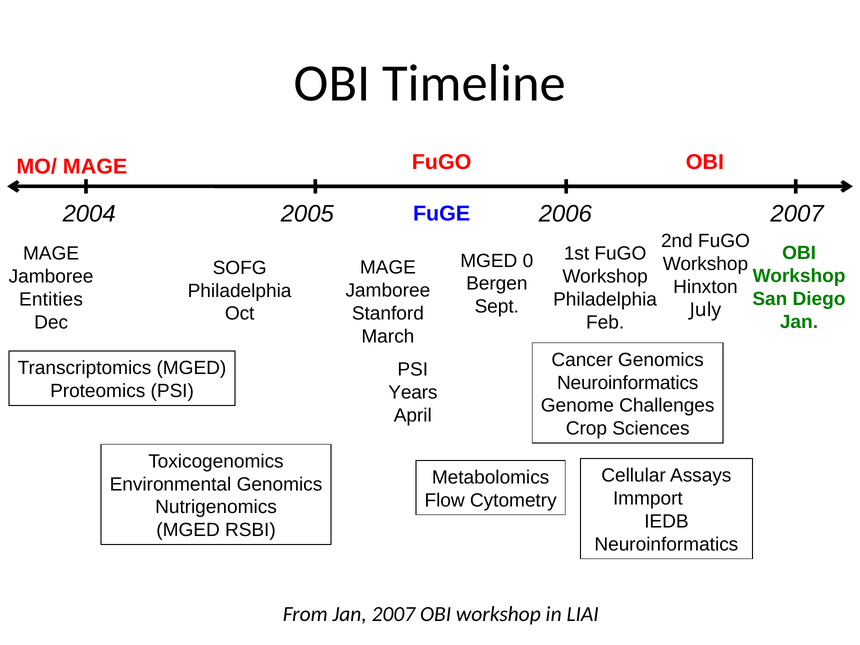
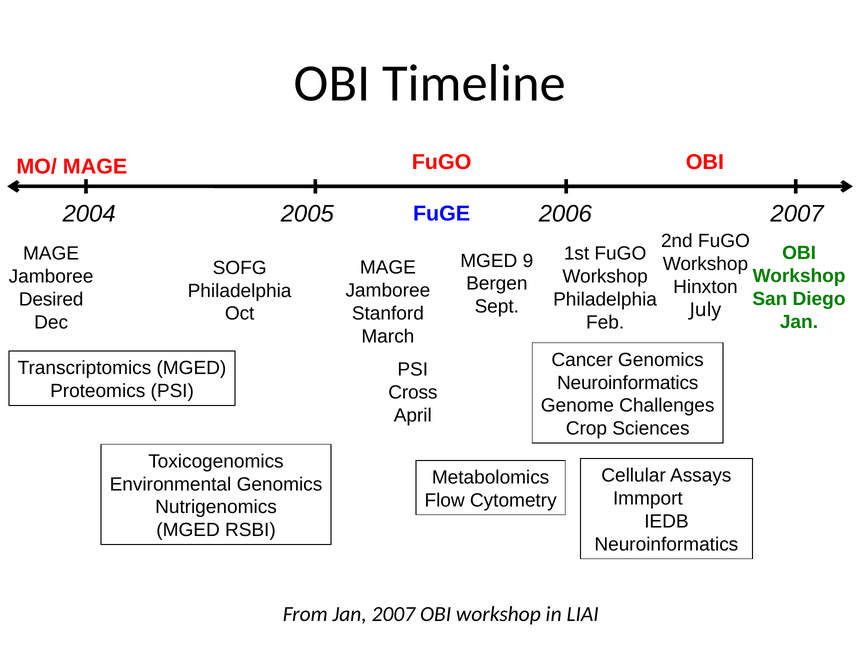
0: 0 -> 9
Entities: Entities -> Desired
Years: Years -> Cross
